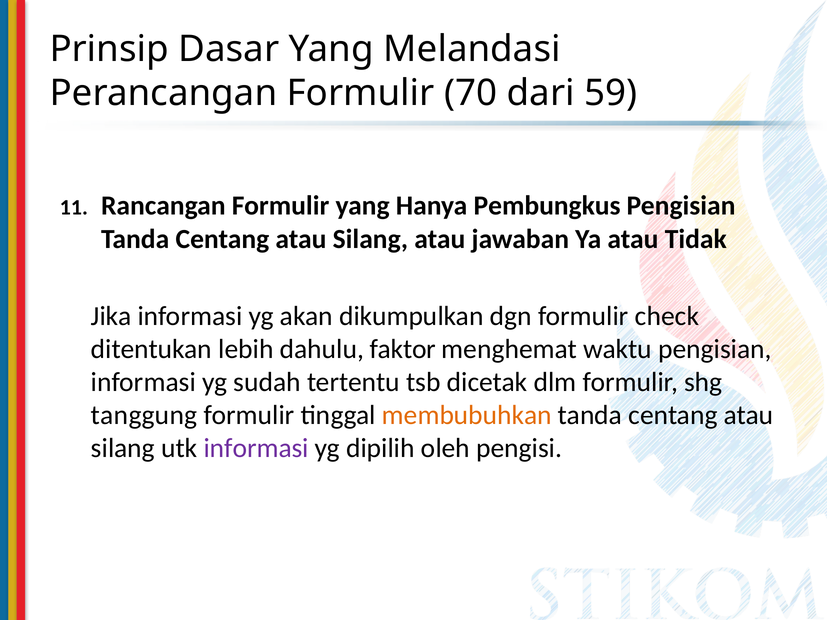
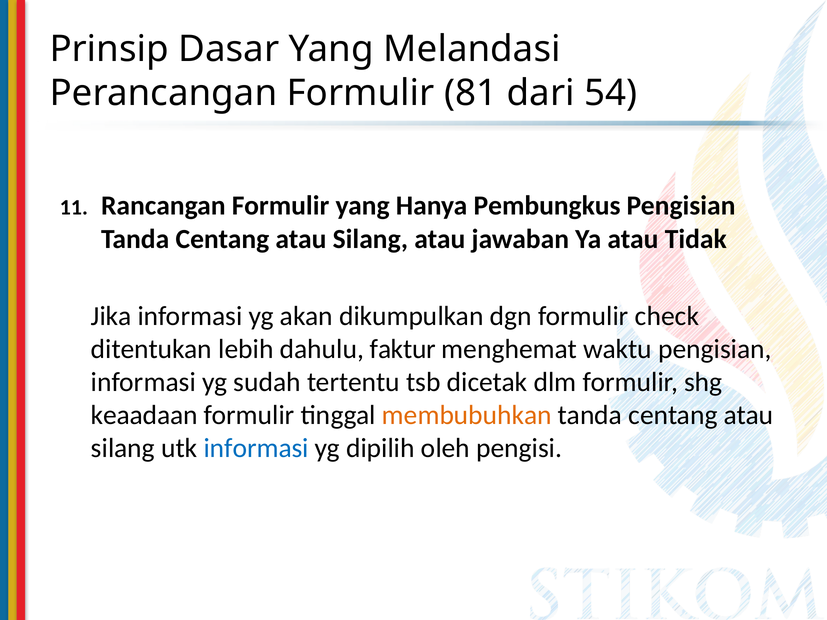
70: 70 -> 81
59: 59 -> 54
faktor: faktor -> faktur
tanggung: tanggung -> keaadaan
informasi at (256, 448) colour: purple -> blue
